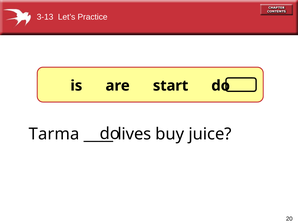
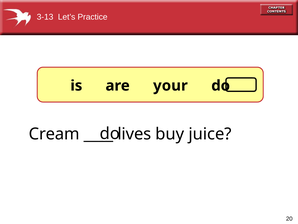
start: start -> your
Tarma: Tarma -> Cream
